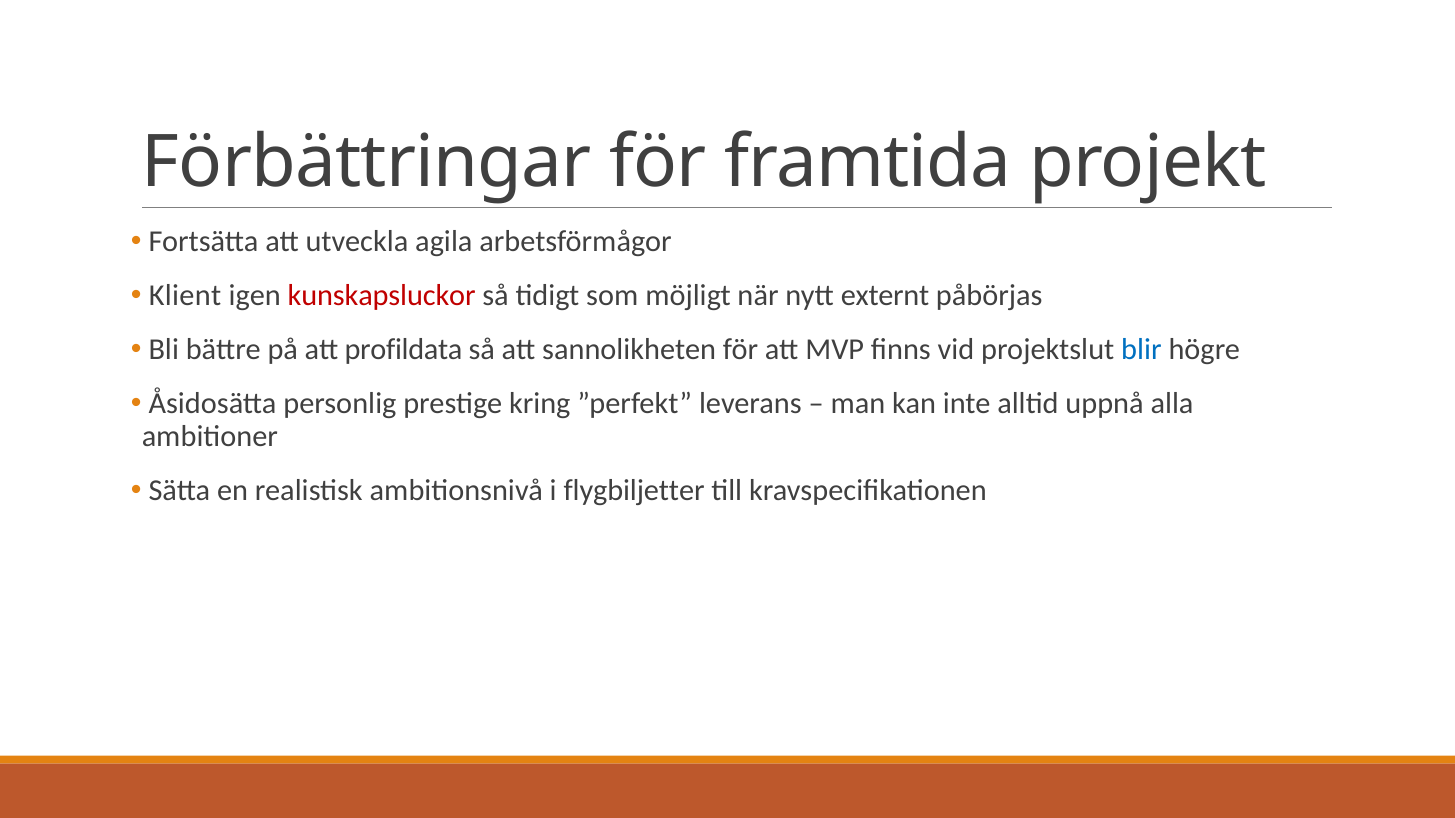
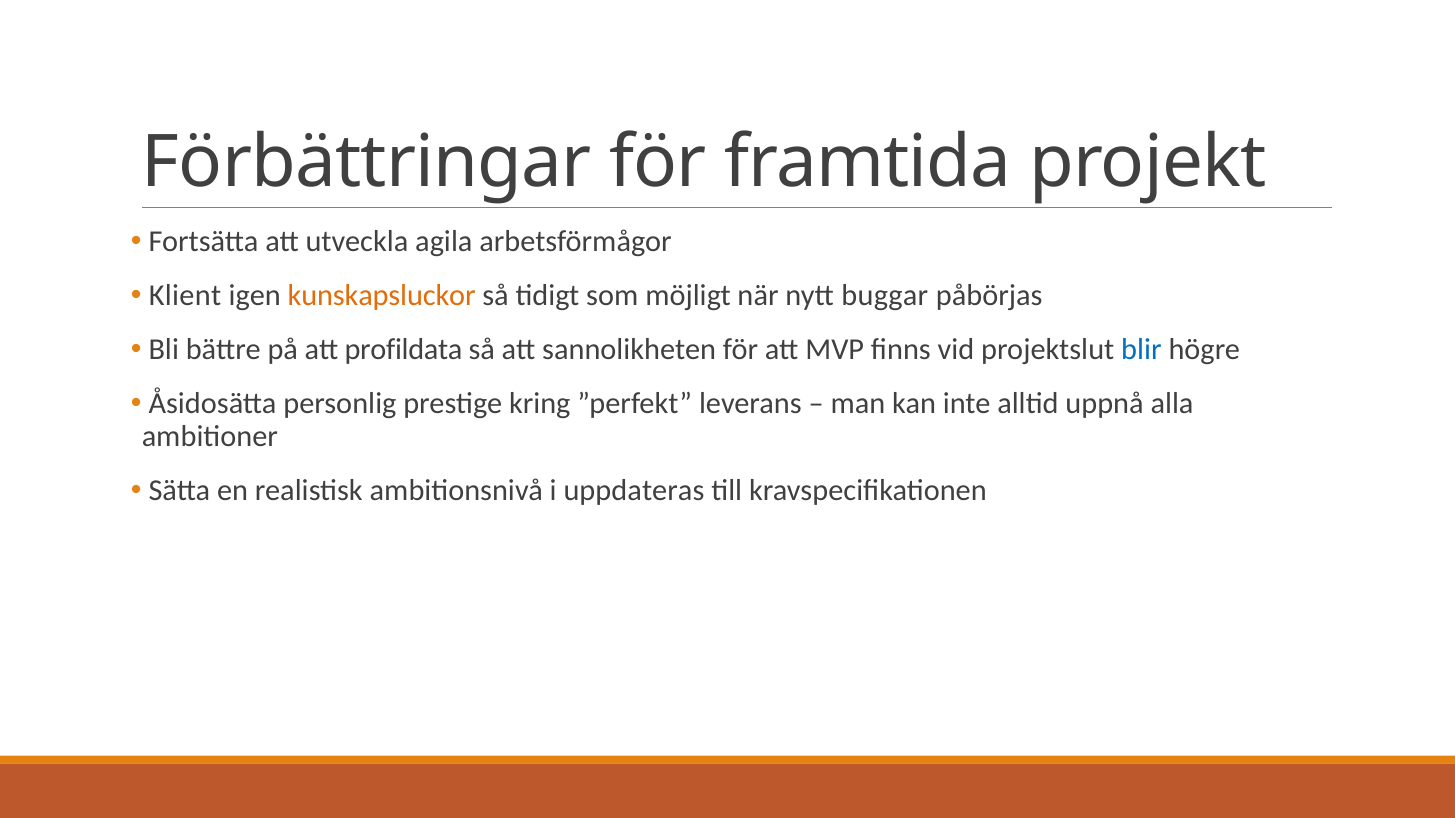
kunskapsluckor colour: red -> orange
externt: externt -> buggar
flygbiljetter: flygbiljetter -> uppdateras
